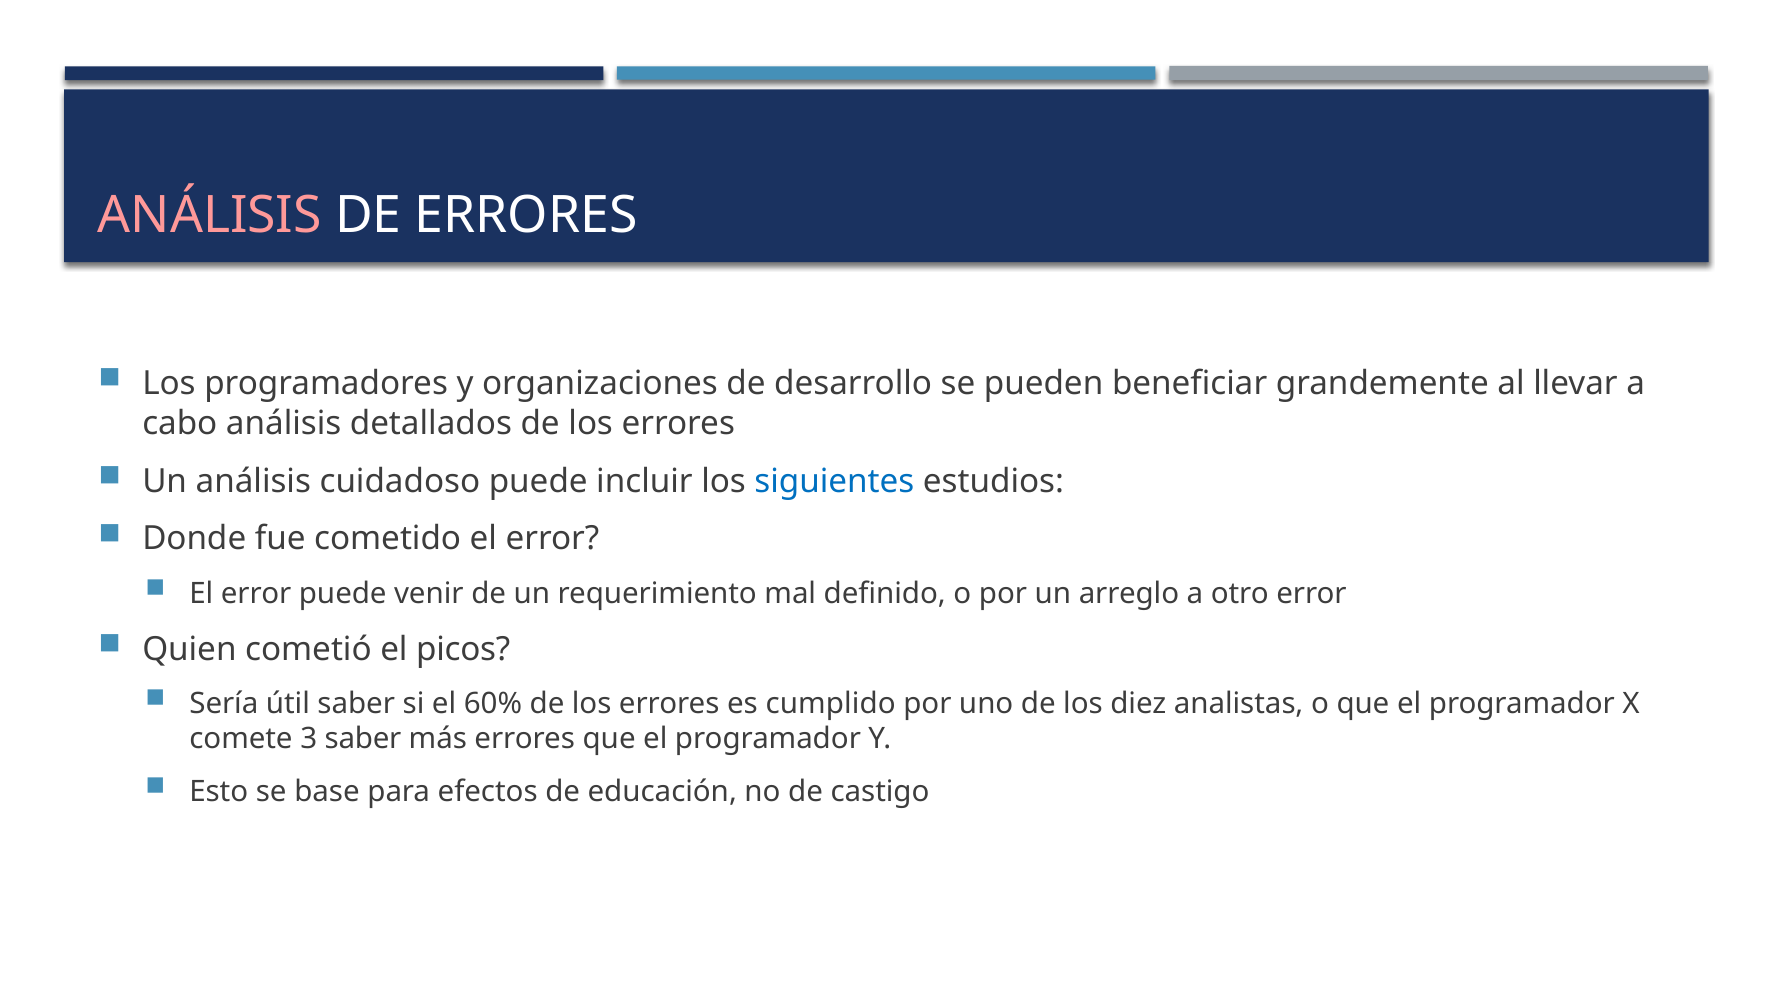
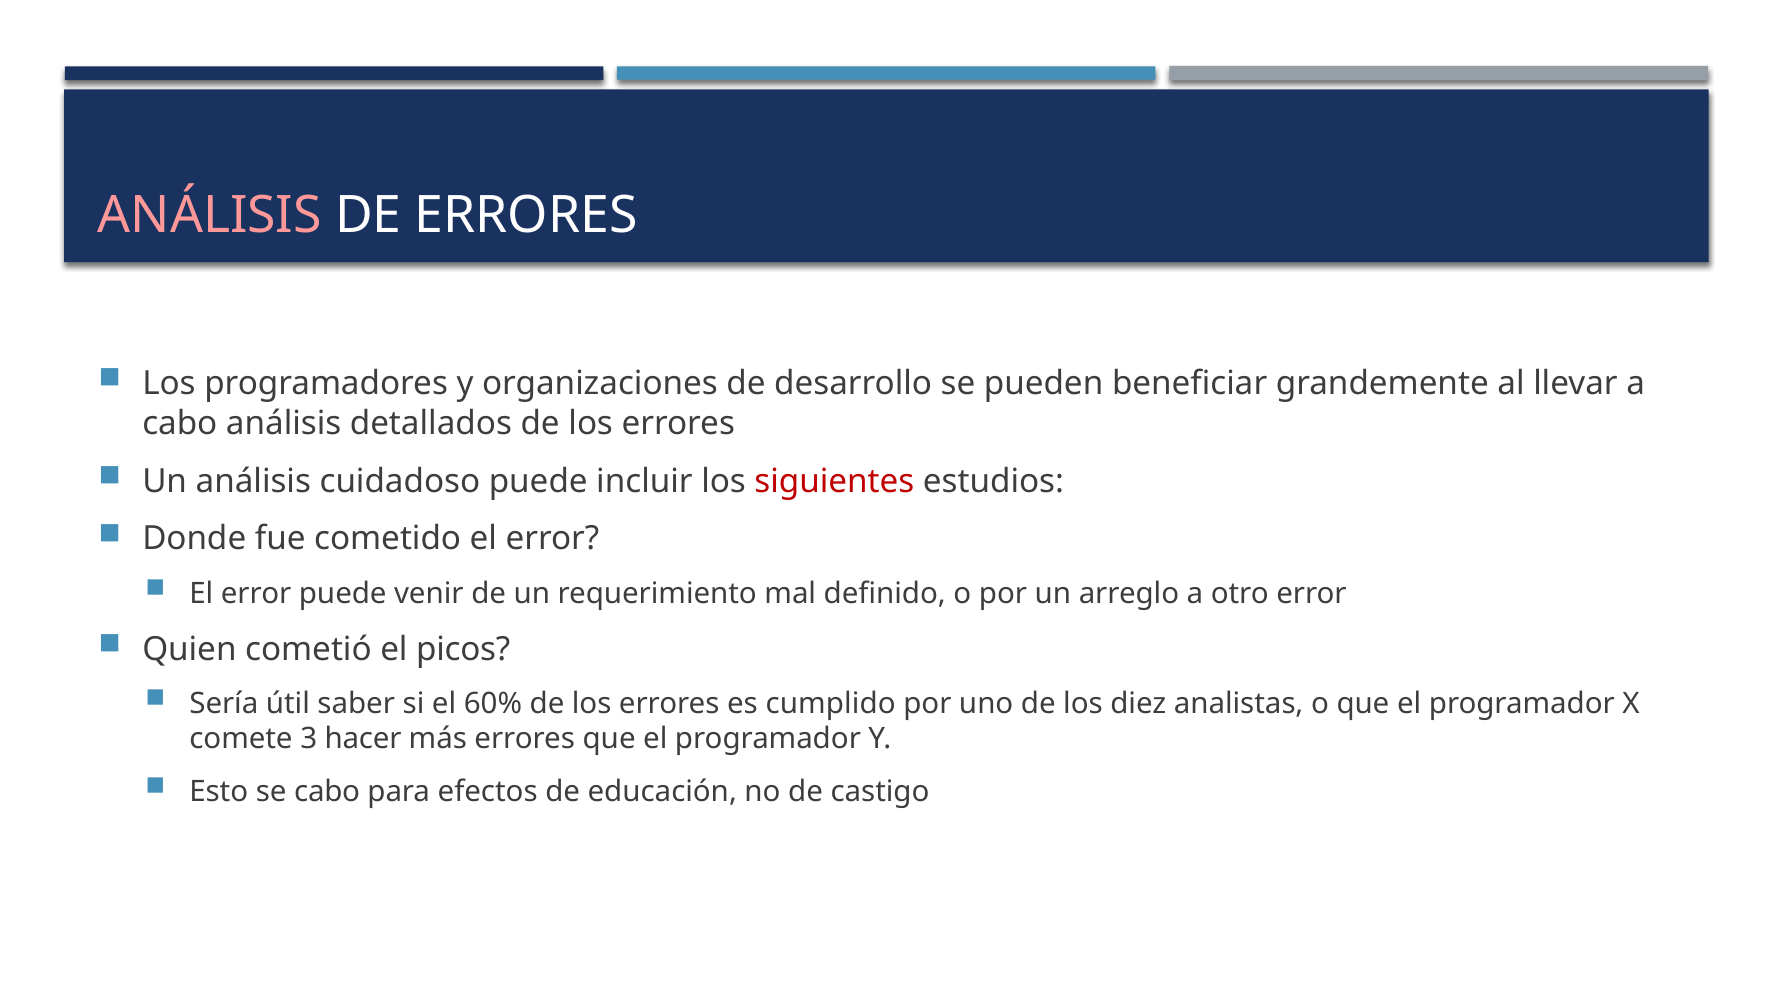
siguientes colour: blue -> red
3 saber: saber -> hacer
se base: base -> cabo
